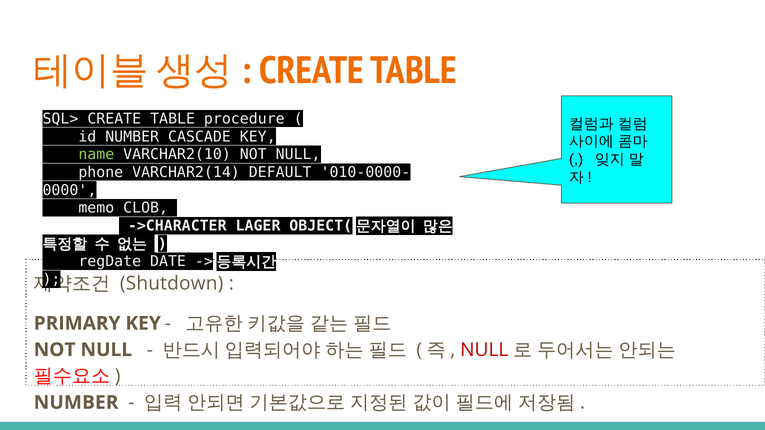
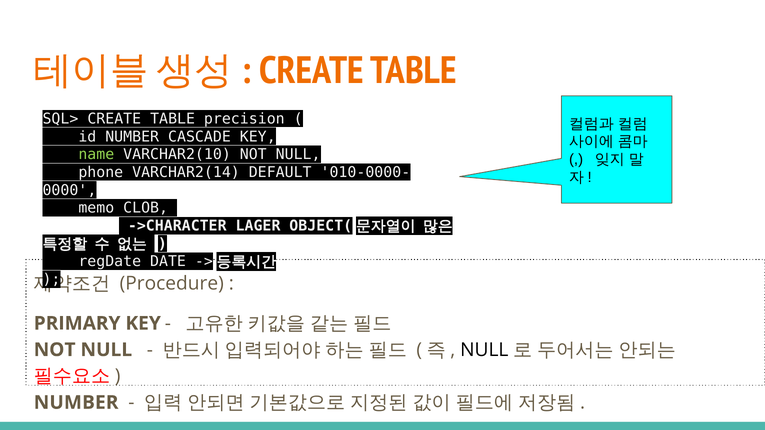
procedure: procedure -> precision
Shutdown: Shutdown -> Procedure
NULL at (484, 350) colour: red -> black
